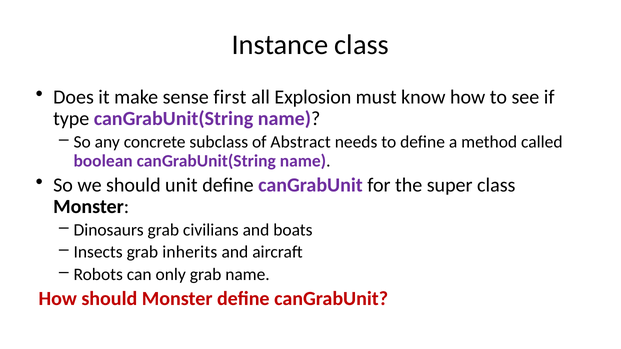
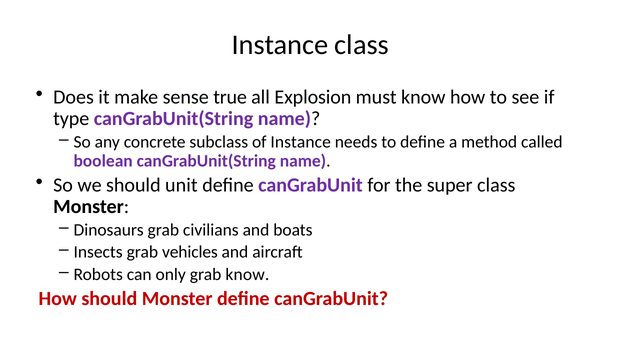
first: first -> true
of Abstract: Abstract -> Instance
inherits: inherits -> vehicles
grab name: name -> know
